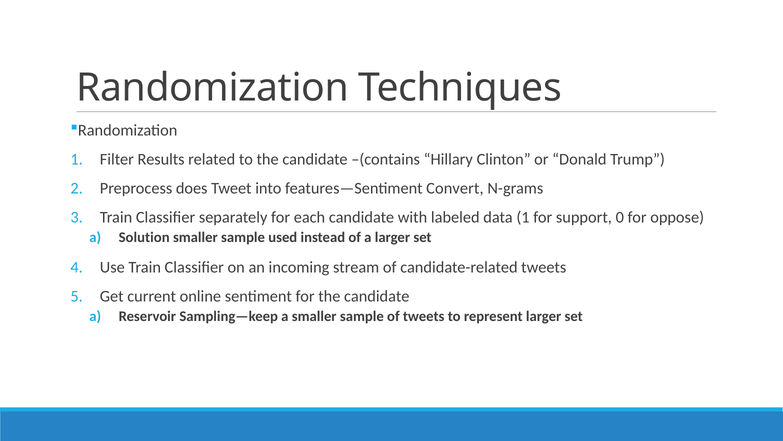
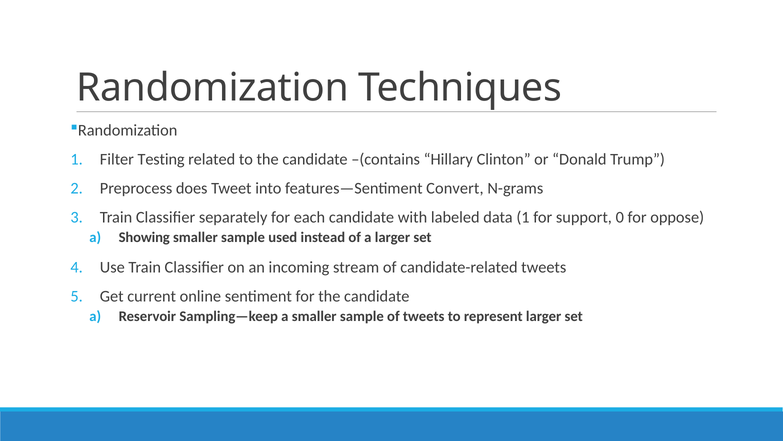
Results: Results -> Testing
Solution: Solution -> Showing
